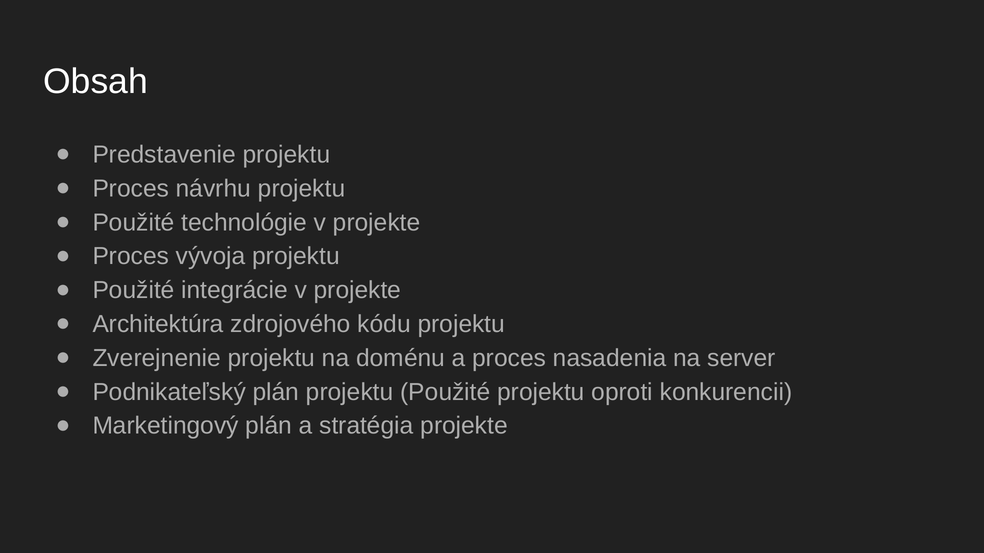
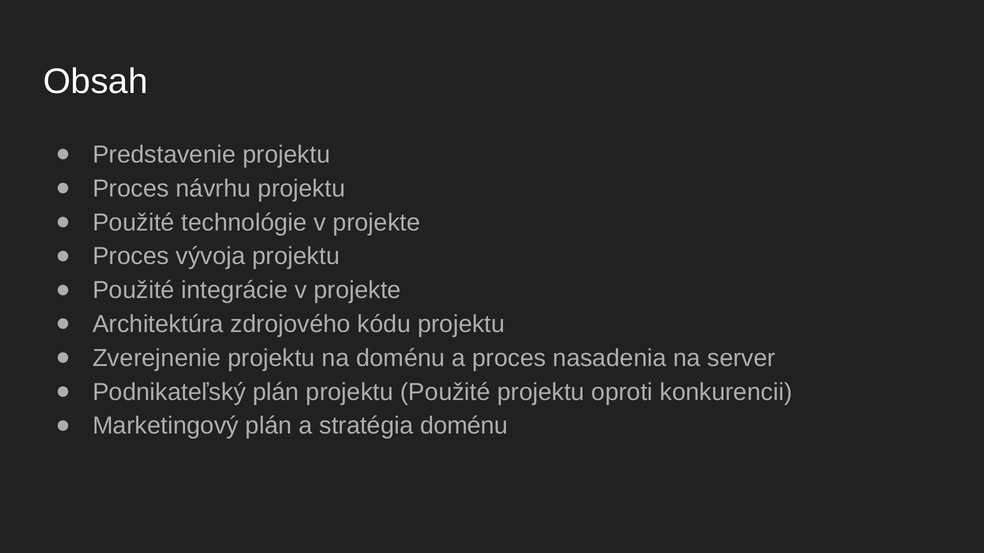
stratégia projekte: projekte -> doménu
